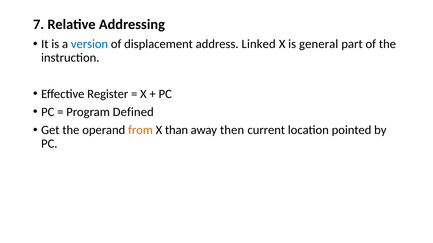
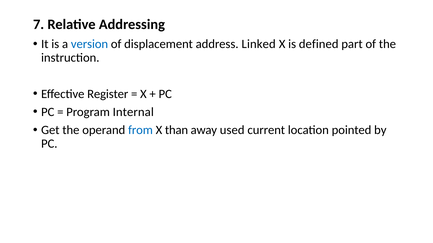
general: general -> defined
Defined: Defined -> Internal
from colour: orange -> blue
then: then -> used
